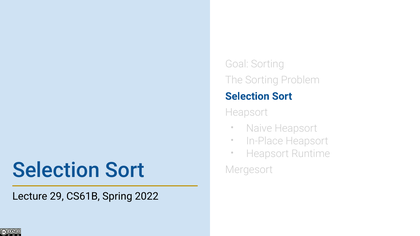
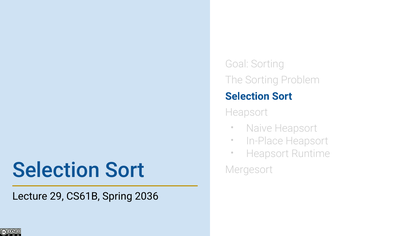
2022: 2022 -> 2036
